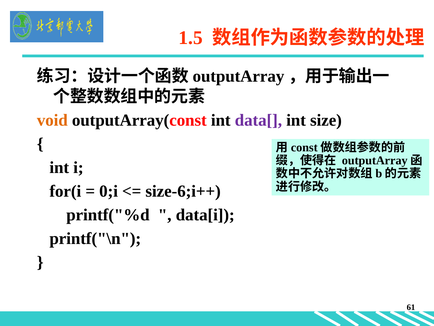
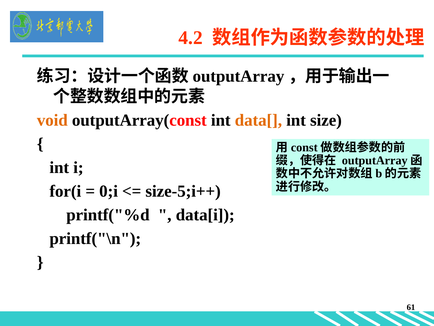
1.5: 1.5 -> 4.2
data[ colour: purple -> orange
size-6;i++: size-6;i++ -> size-5;i++
